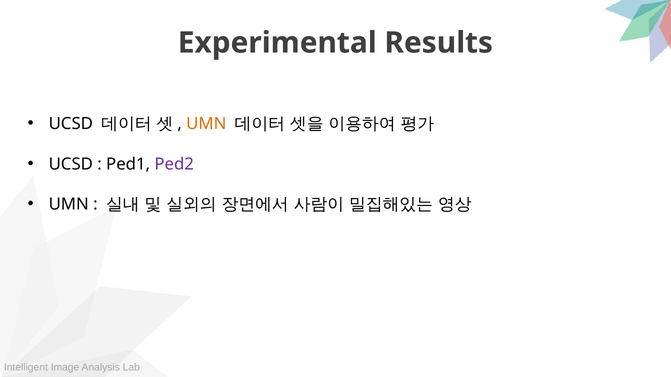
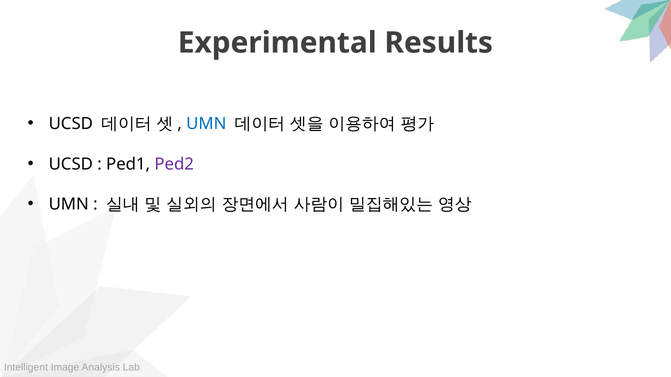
UMN at (206, 124) colour: orange -> blue
